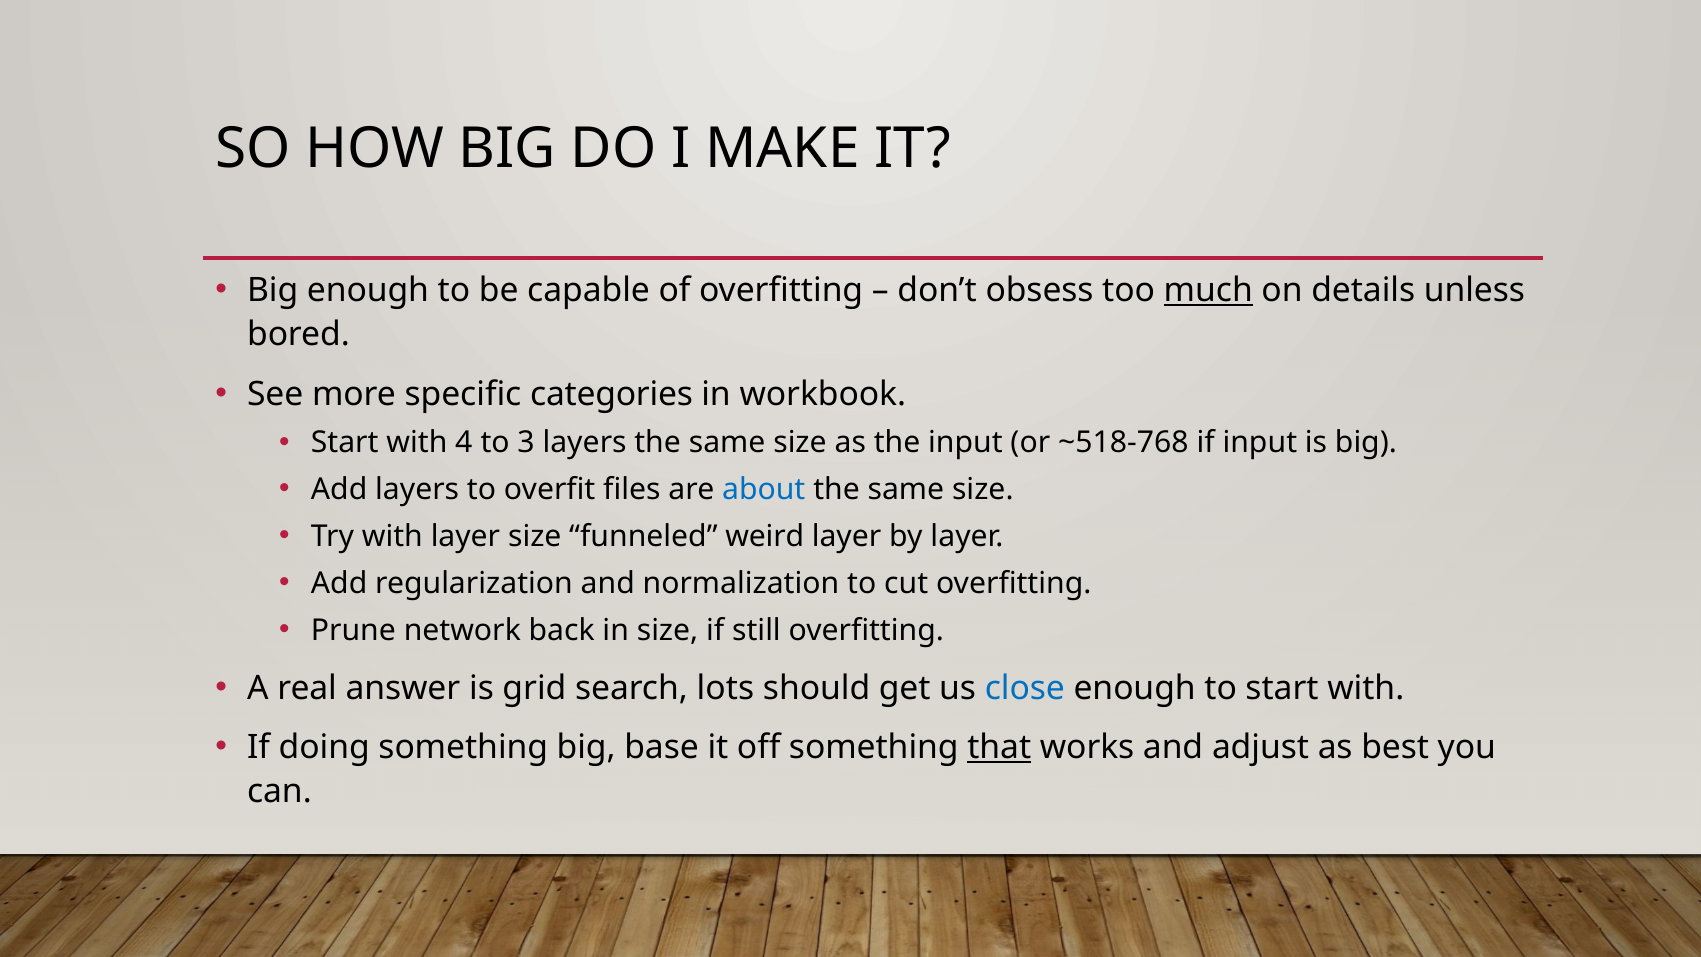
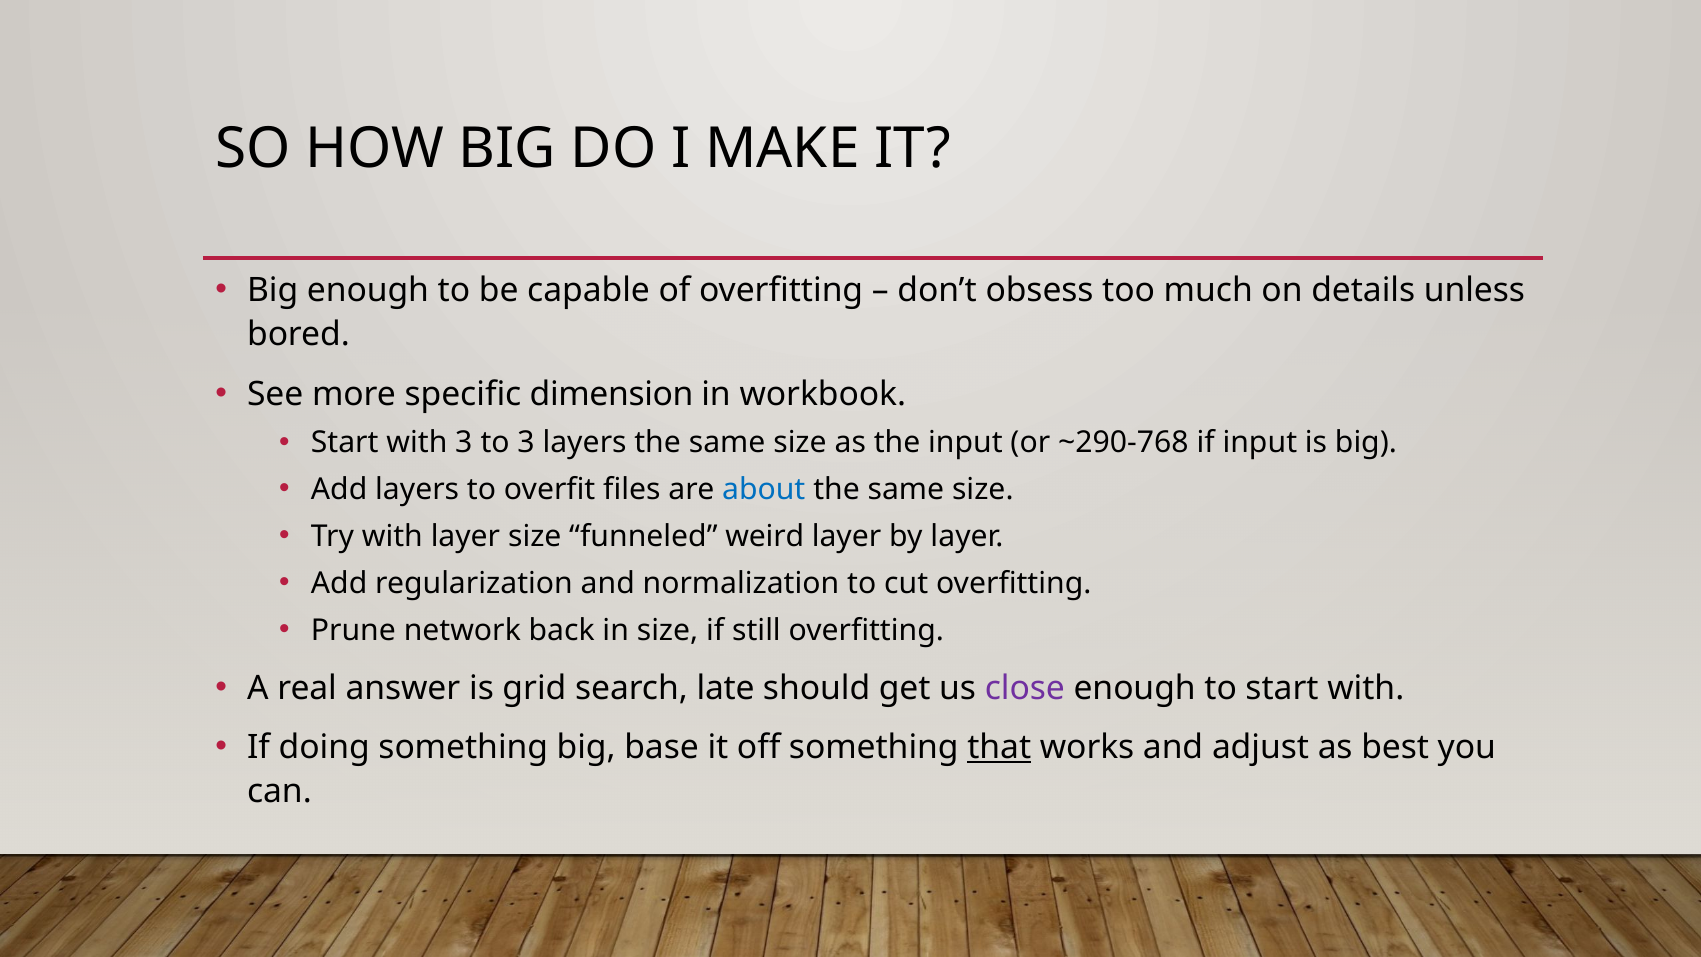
much underline: present -> none
categories: categories -> dimension
with 4: 4 -> 3
~518-768: ~518-768 -> ~290-768
lots: lots -> late
close colour: blue -> purple
